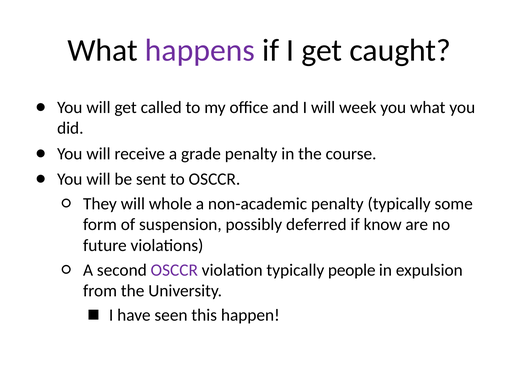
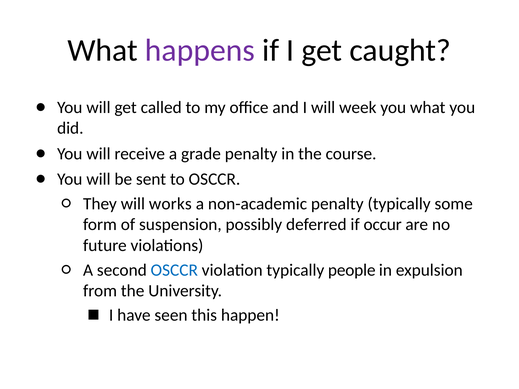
whole: whole -> works
know: know -> occur
OSCCR at (174, 270) colour: purple -> blue
